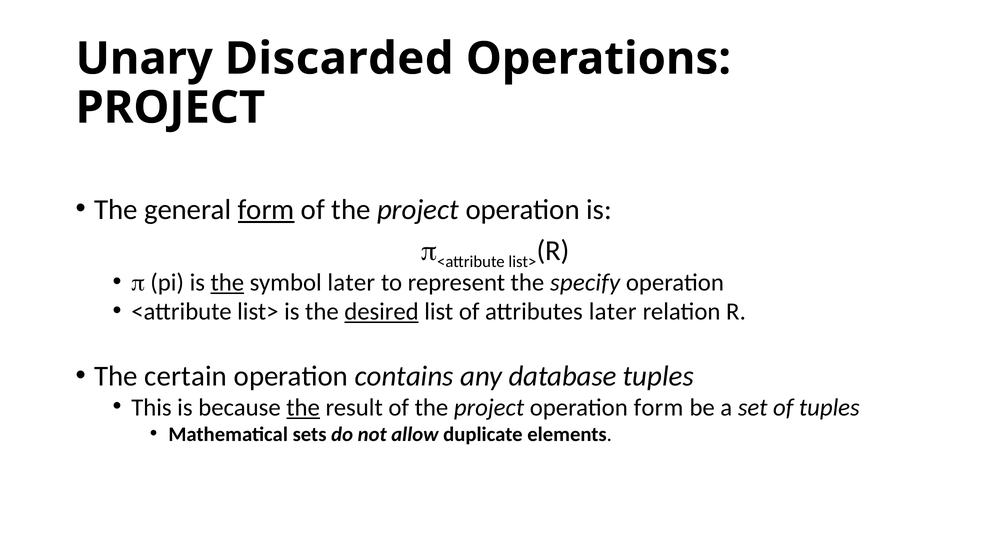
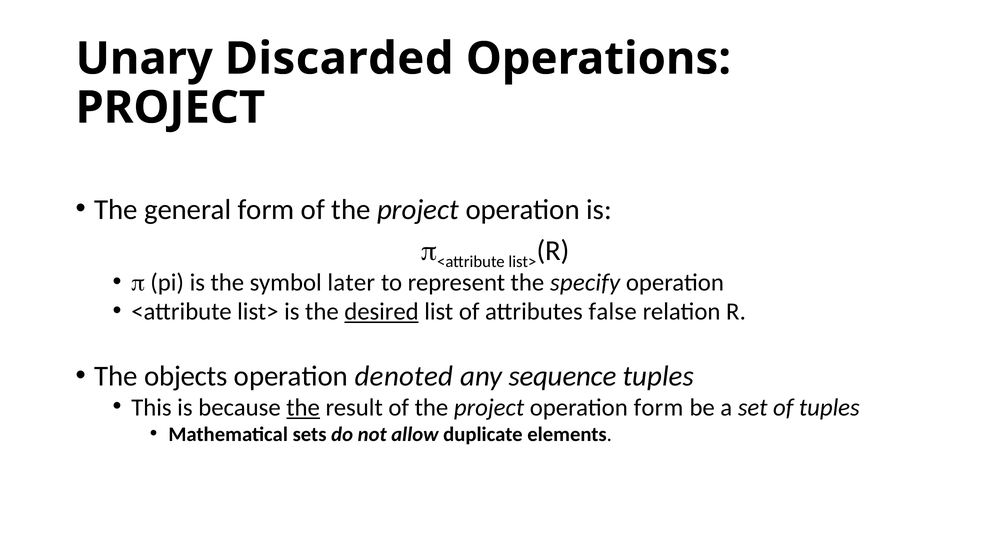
form at (266, 210) underline: present -> none
the at (227, 283) underline: present -> none
attributes later: later -> false
certain: certain -> objects
contains: contains -> denoted
database: database -> sequence
